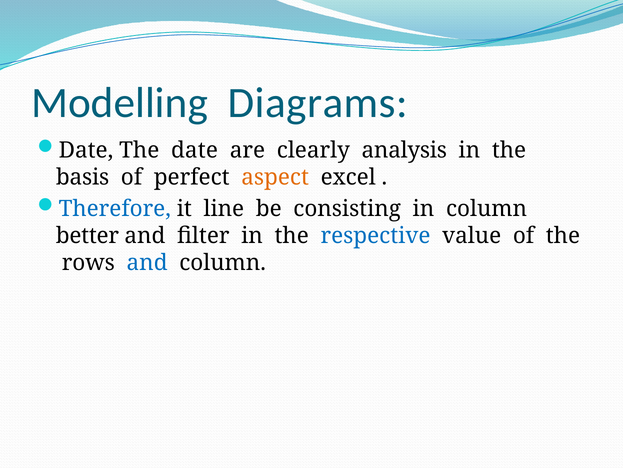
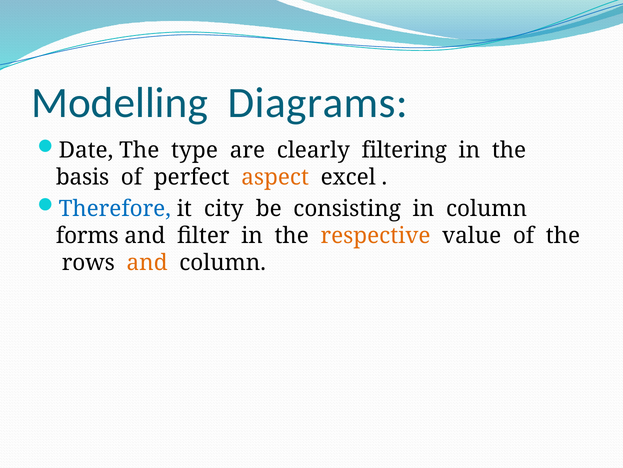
The date: date -> type
analysis: analysis -> filtering
line: line -> city
better: better -> forms
respective colour: blue -> orange
and at (147, 262) colour: blue -> orange
